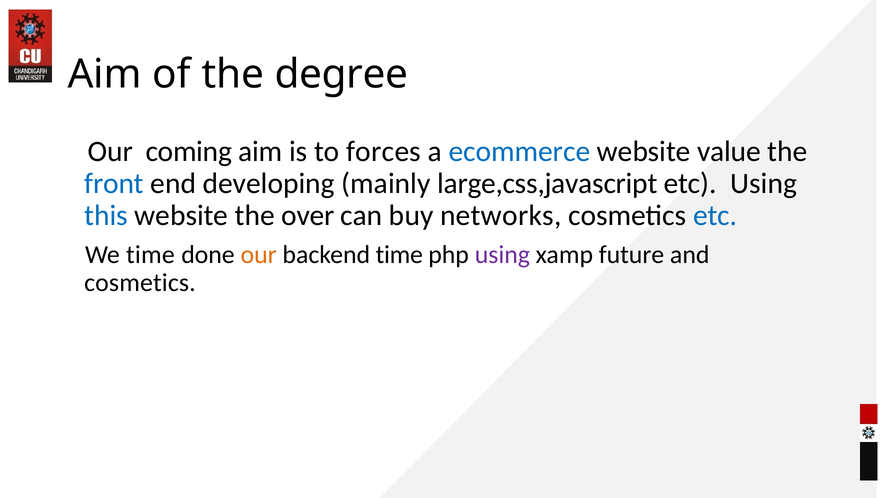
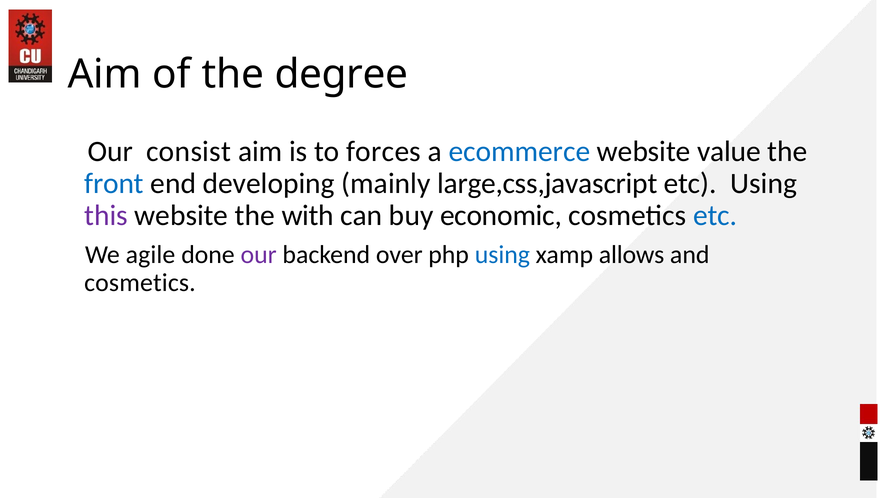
coming: coming -> consist
this colour: blue -> purple
over: over -> with
networks: networks -> economic
We time: time -> agile
our at (259, 255) colour: orange -> purple
backend time: time -> over
using at (502, 255) colour: purple -> blue
future: future -> allows
